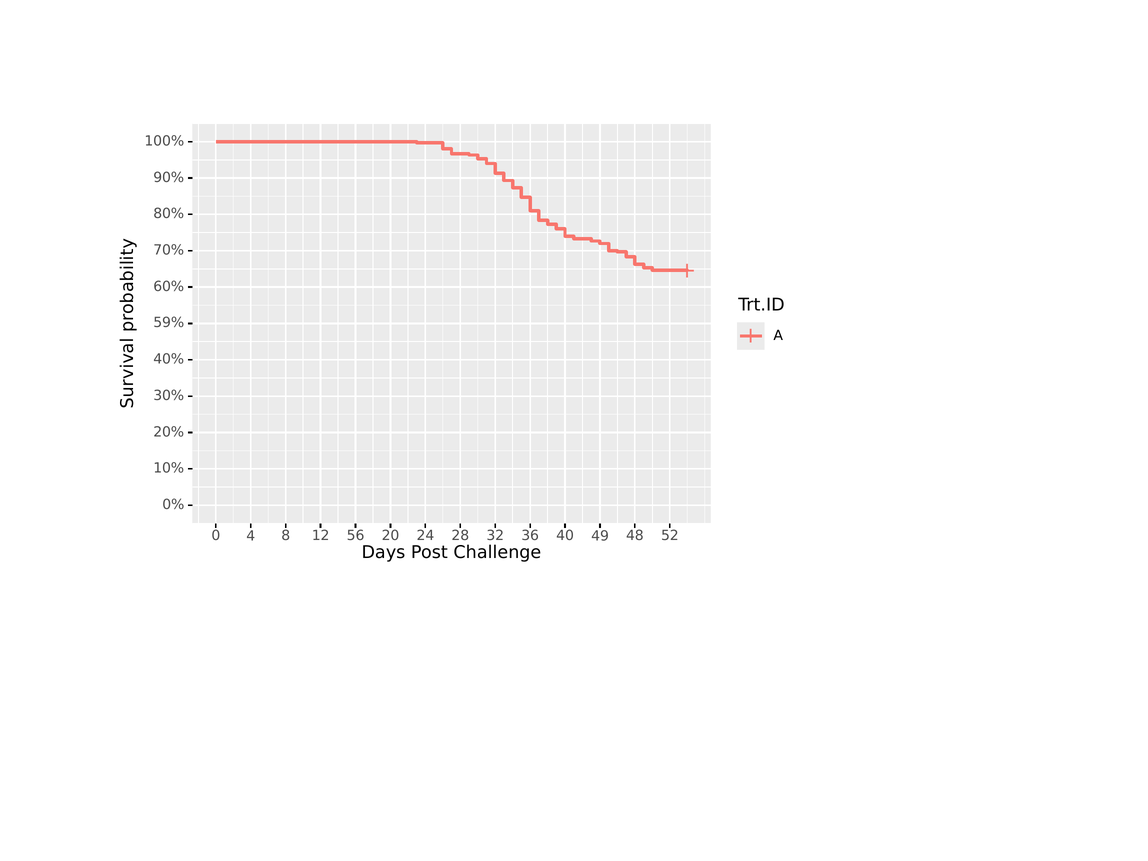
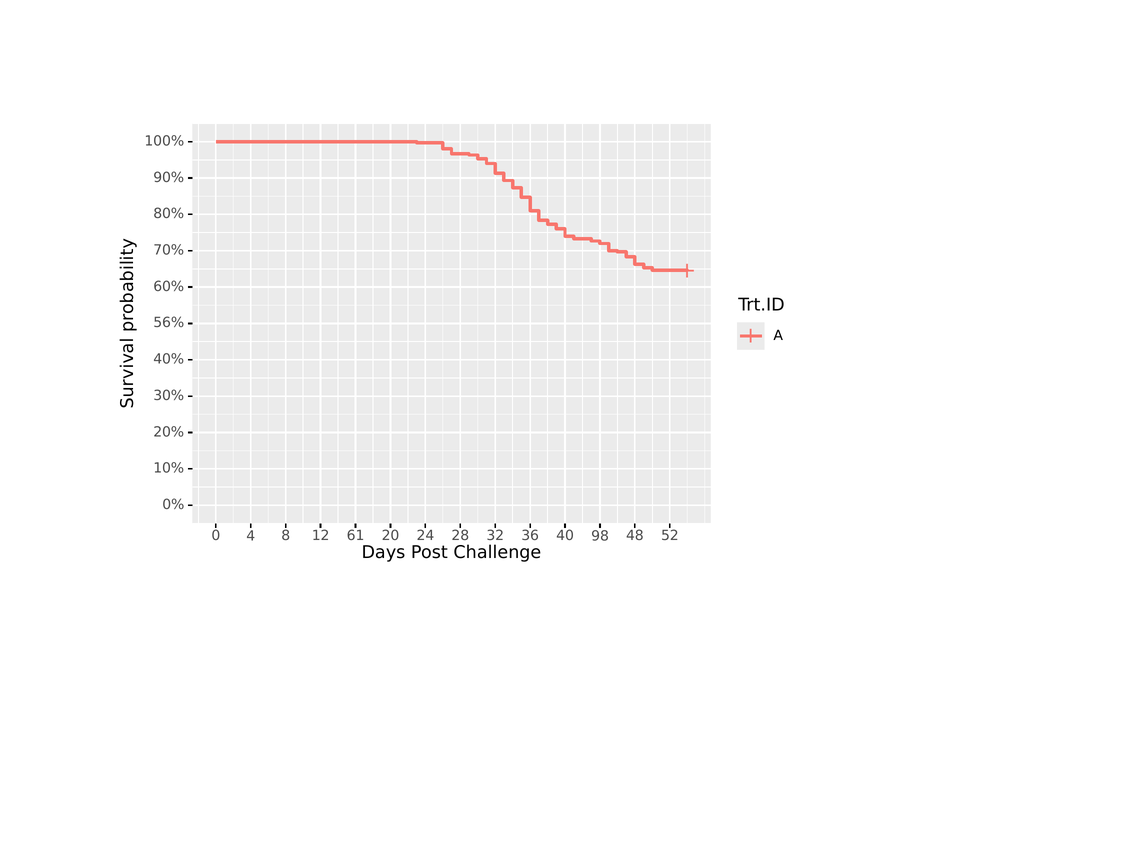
59%: 59% -> 56%
56: 56 -> 61
49: 49 -> 98
